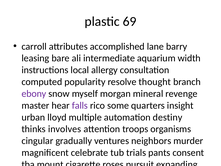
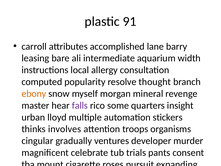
69: 69 -> 91
ebony colour: purple -> orange
destiny: destiny -> stickers
neighbors: neighbors -> developer
